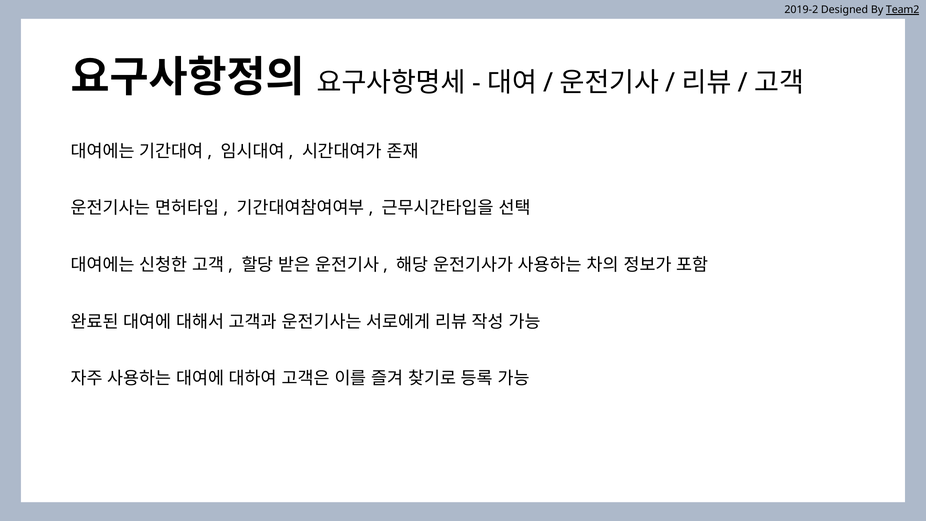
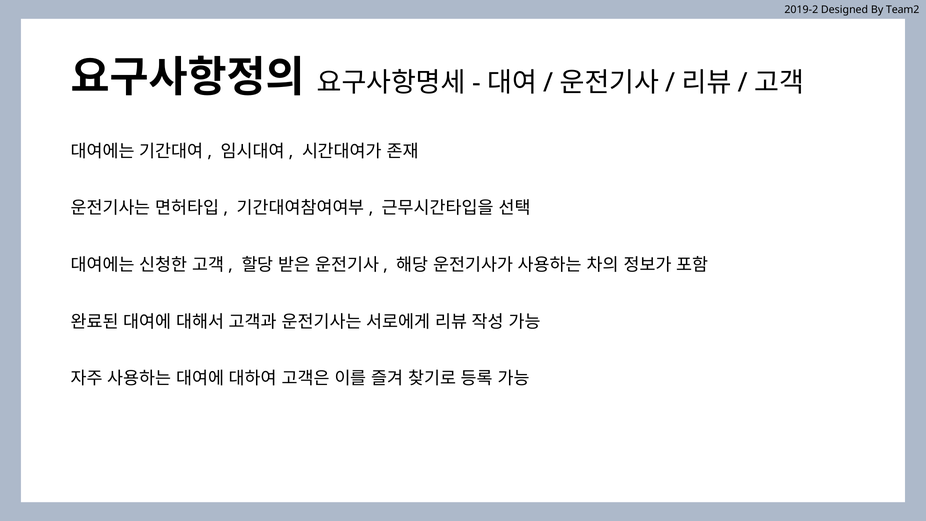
Team2 underline: present -> none
